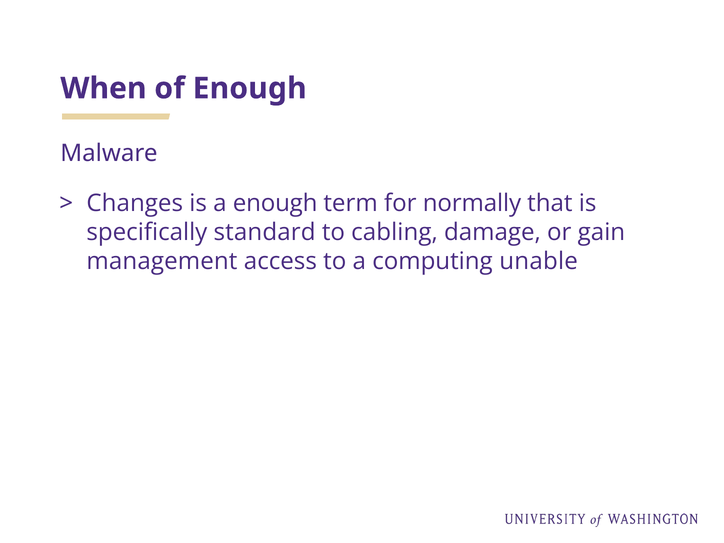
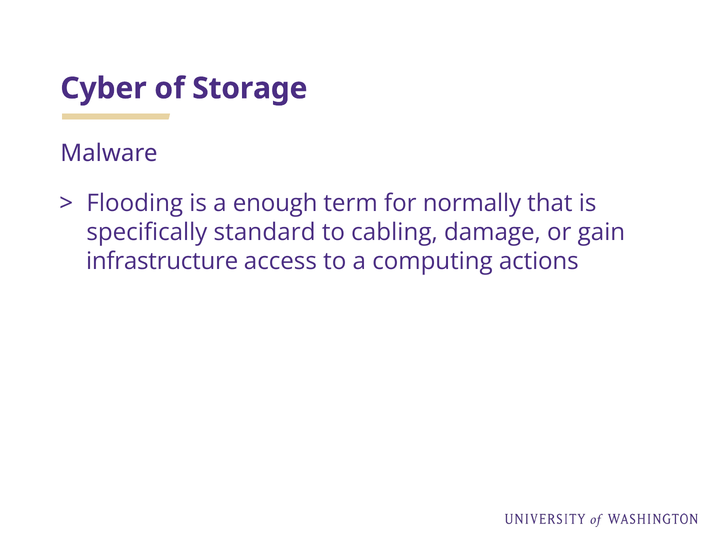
When: When -> Cyber
of Enough: Enough -> Storage
Changes: Changes -> Flooding
management: management -> infrastructure
unable: unable -> actions
